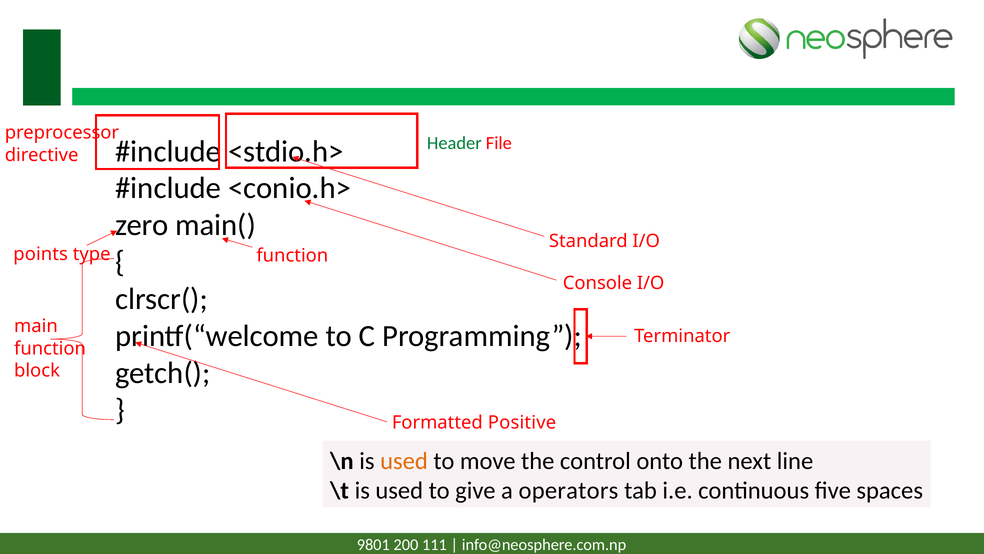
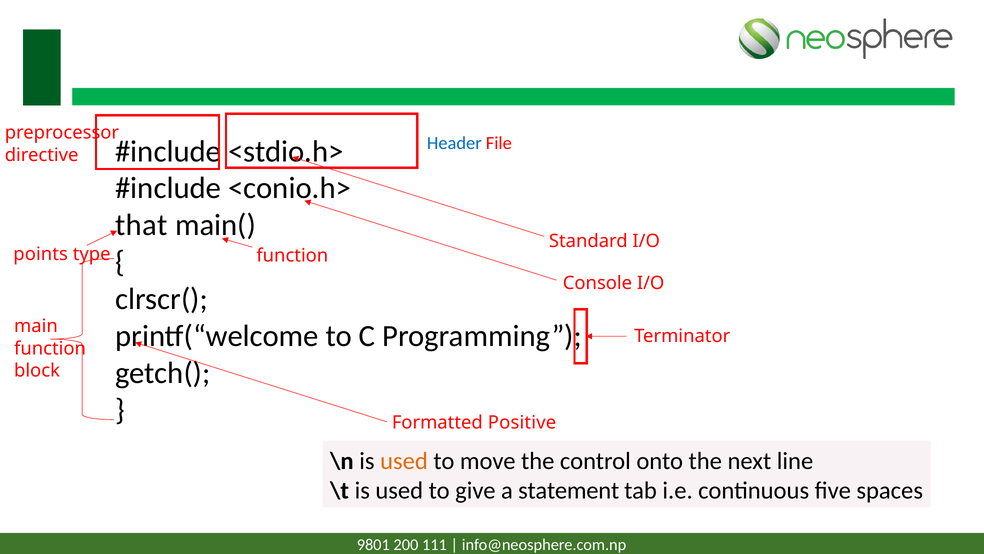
Header colour: green -> blue
zero: zero -> that
operators: operators -> statement
